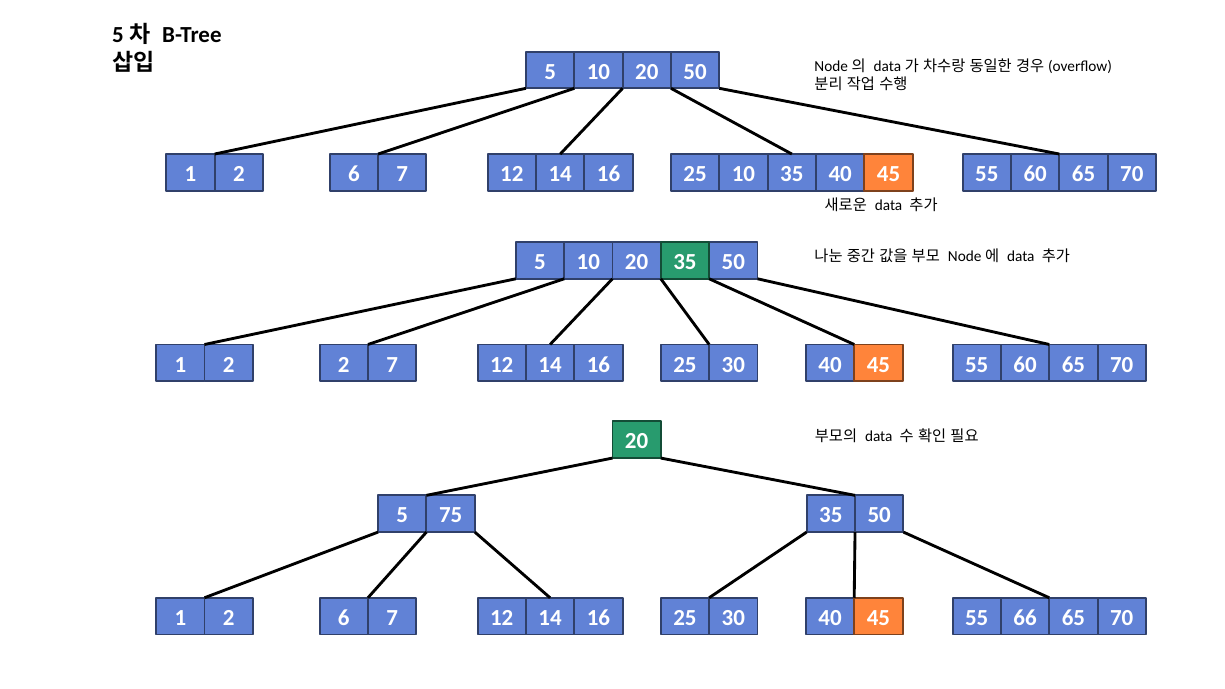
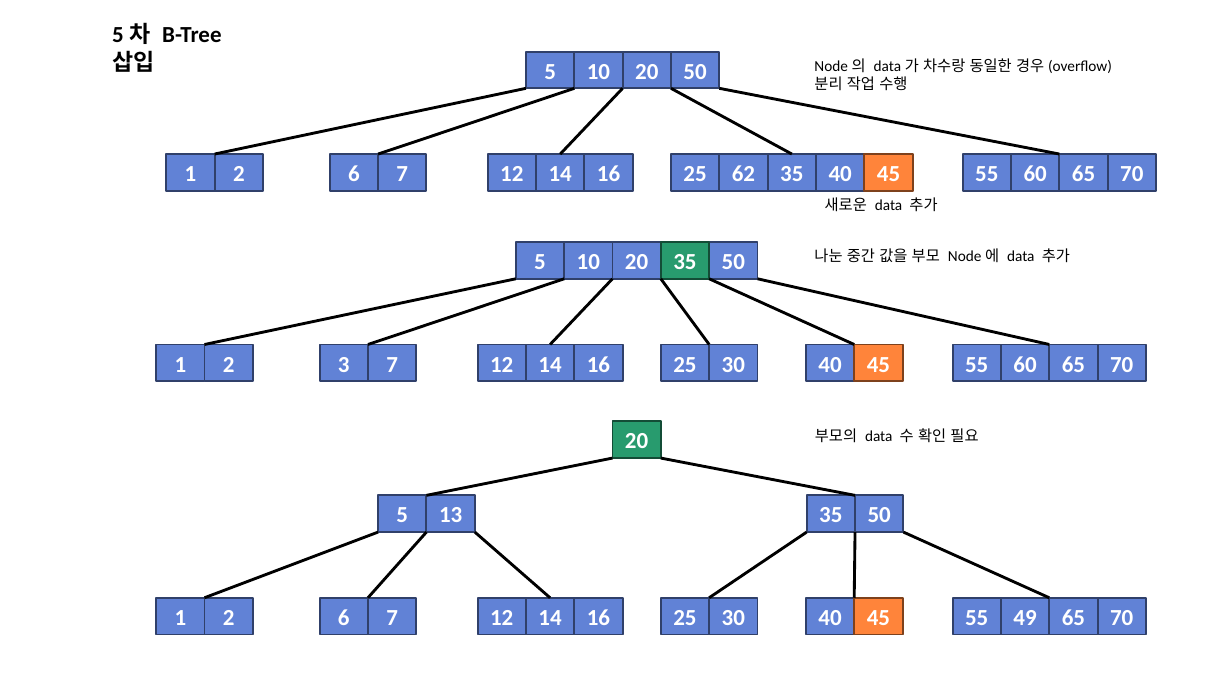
25 10: 10 -> 62
2 2: 2 -> 3
75: 75 -> 13
66: 66 -> 49
